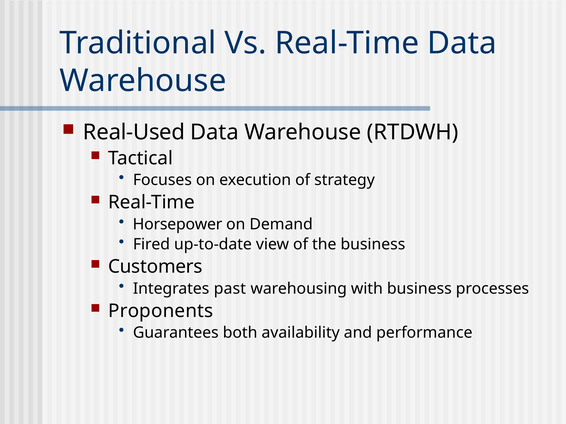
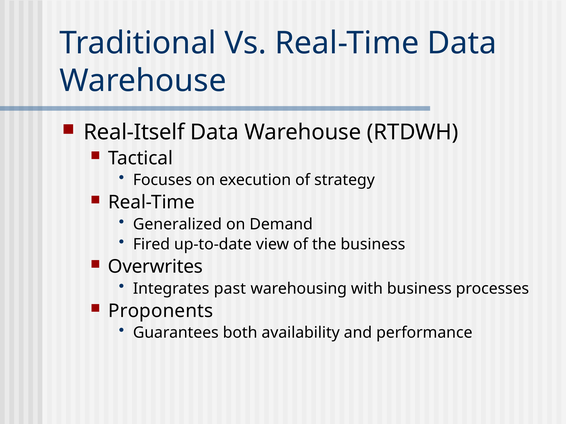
Real-Used: Real-Used -> Real-Itself
Horsepower: Horsepower -> Generalized
Customers: Customers -> Overwrites
